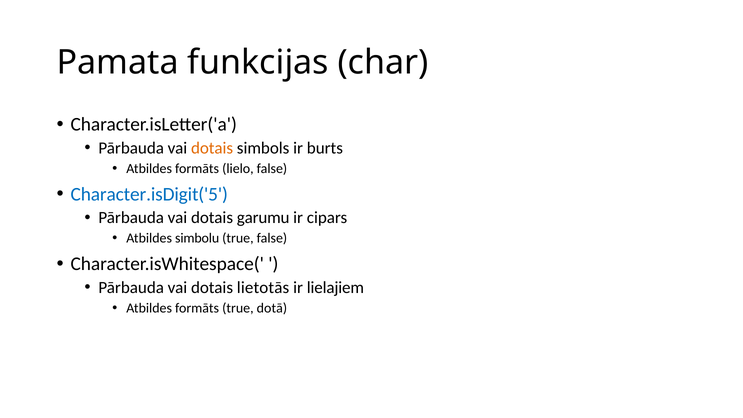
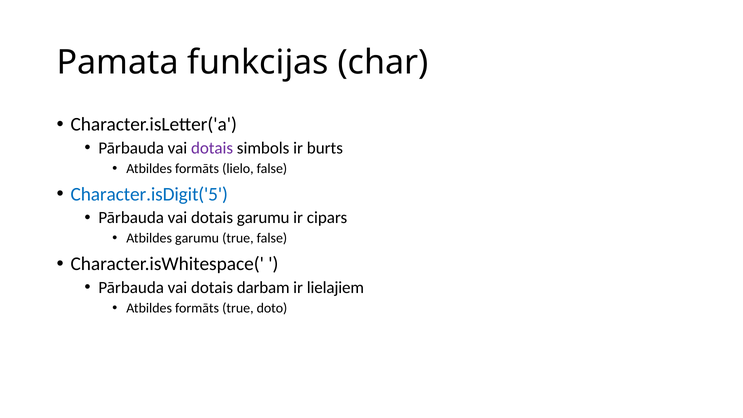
dotais at (212, 148) colour: orange -> purple
Atbildes simbolu: simbolu -> garumu
lietotās: lietotās -> darbam
dotā: dotā -> doto
